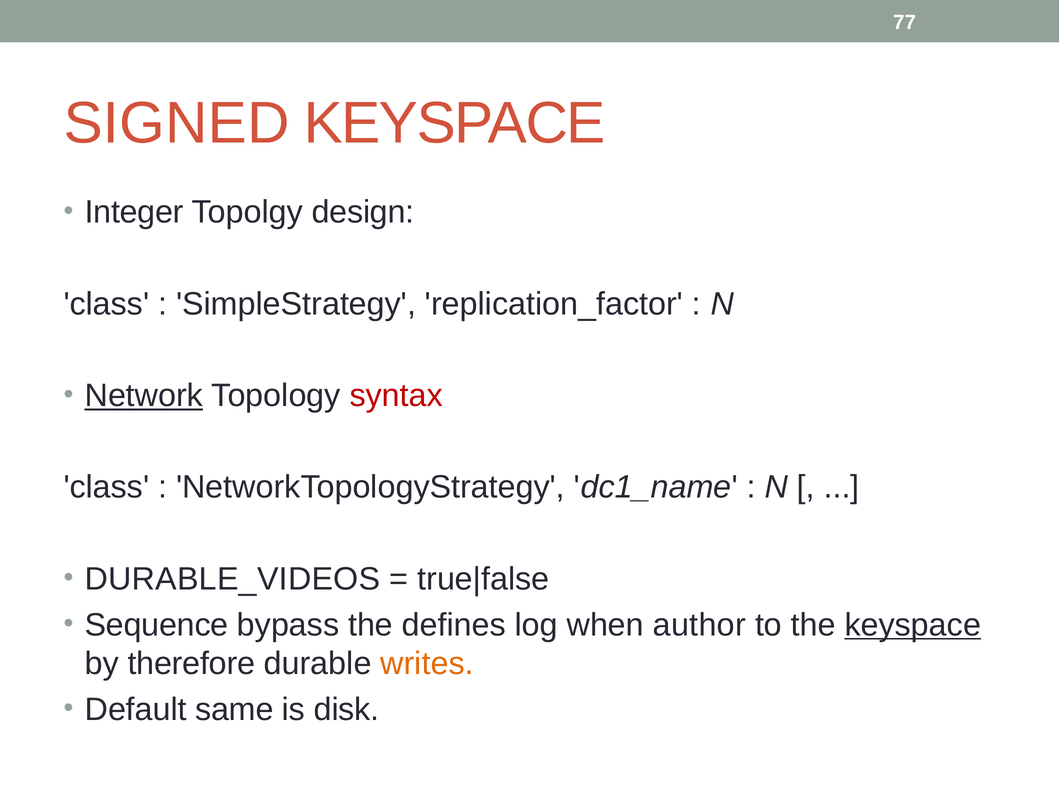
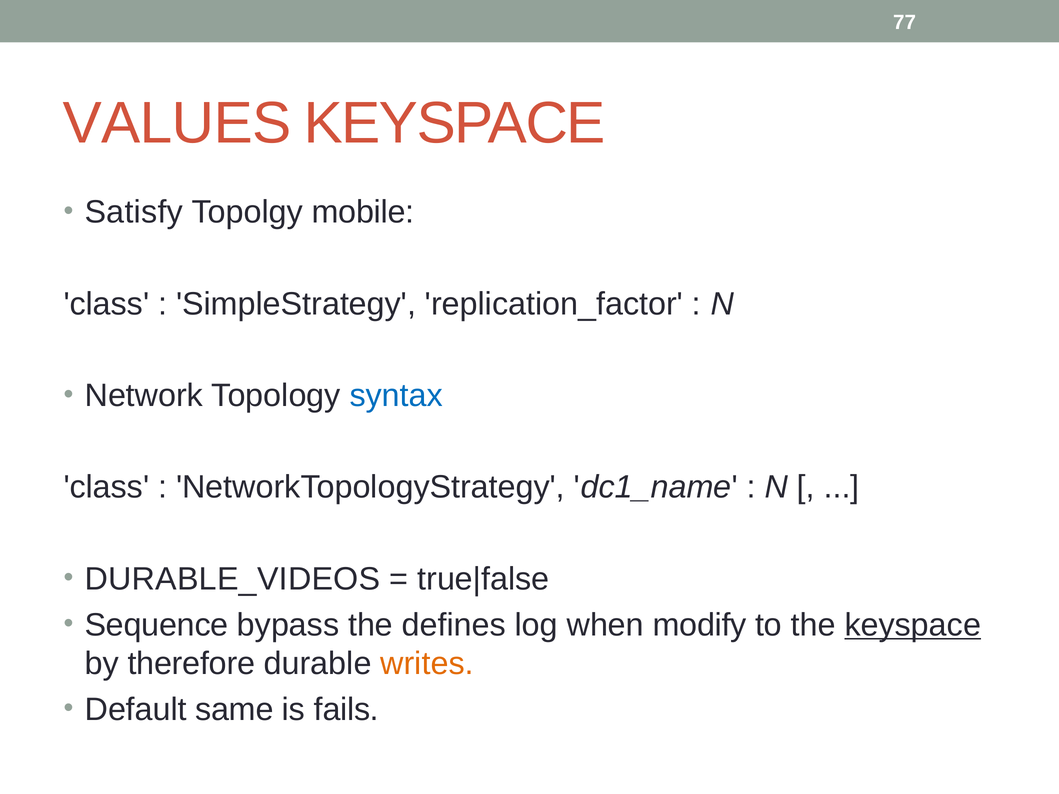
SIGNED: SIGNED -> VALUES
Integer: Integer -> Satisfy
design: design -> mobile
Network underline: present -> none
syntax colour: red -> blue
author: author -> modify
disk: disk -> fails
